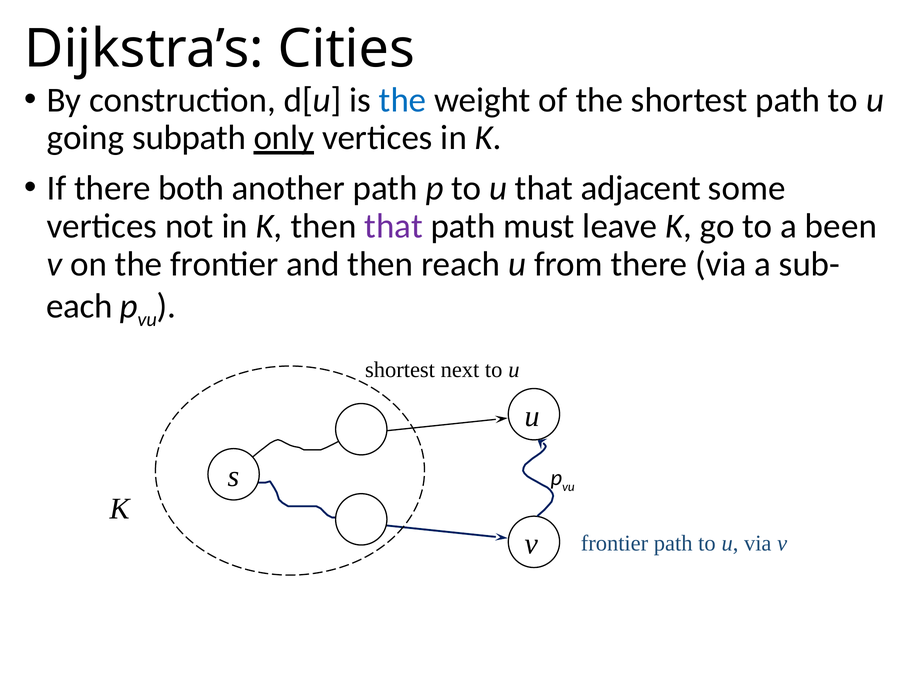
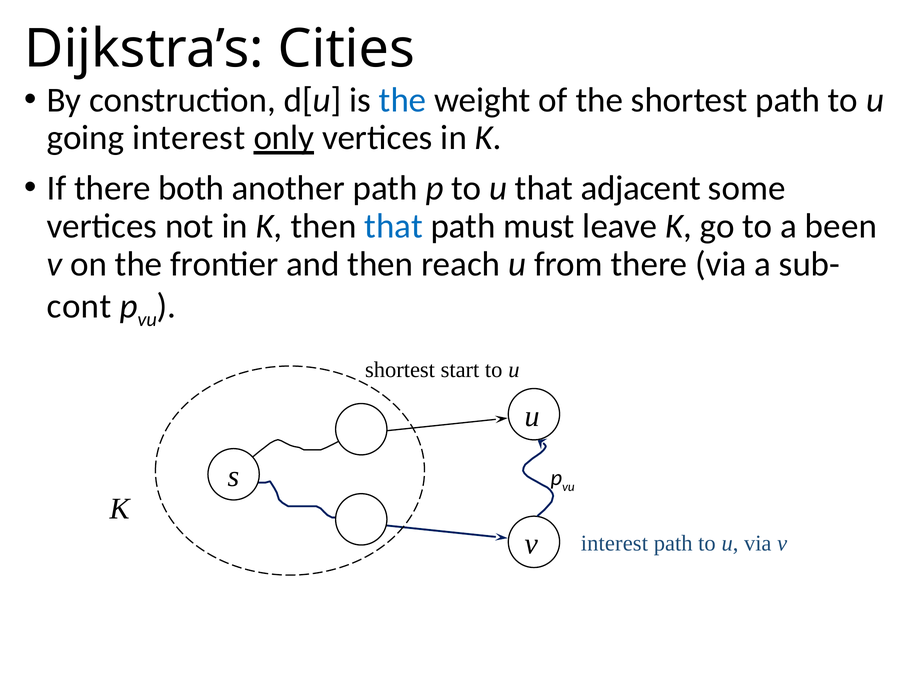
going subpath: subpath -> interest
that at (394, 226) colour: purple -> blue
each: each -> cont
next: next -> start
frontier at (614, 543): frontier -> interest
